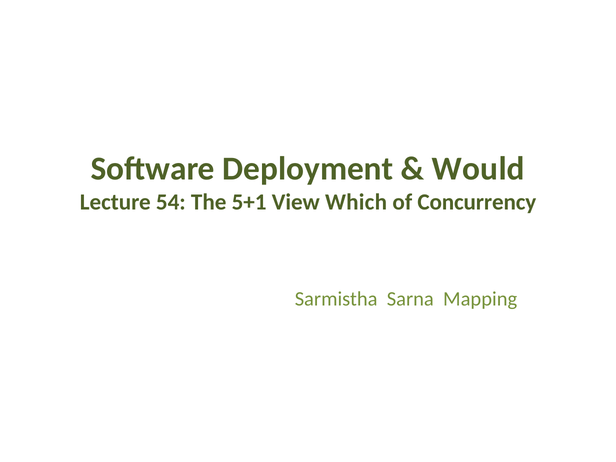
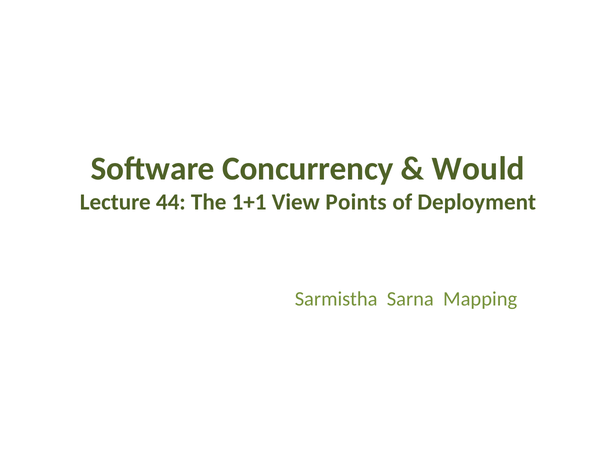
Deployment: Deployment -> Concurrency
54: 54 -> 44
5+1: 5+1 -> 1+1
Which: Which -> Points
Concurrency: Concurrency -> Deployment
